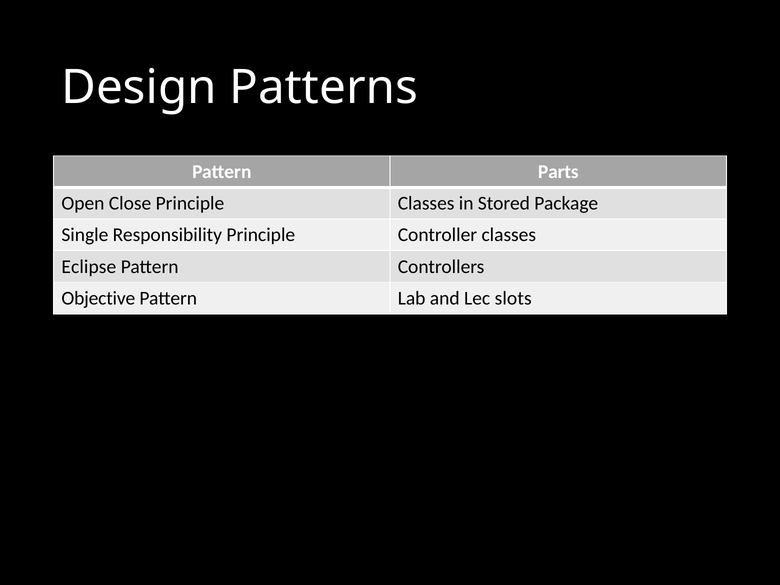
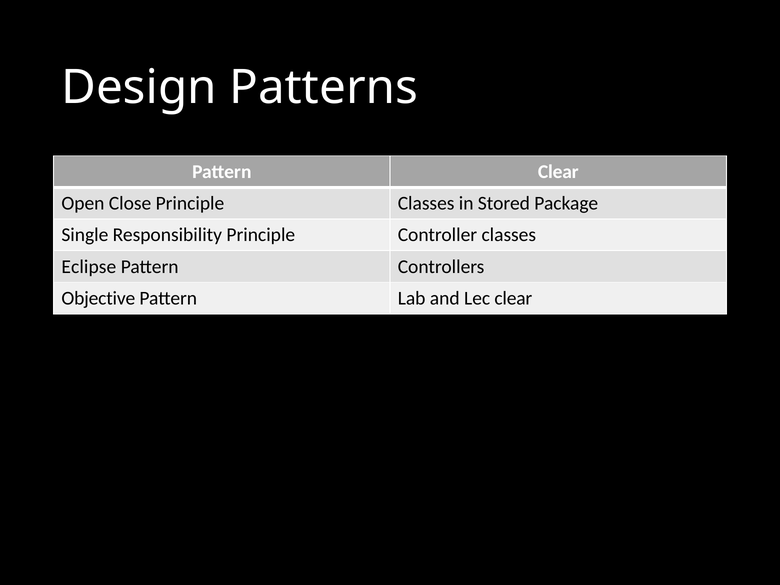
Pattern Parts: Parts -> Clear
Lec slots: slots -> clear
